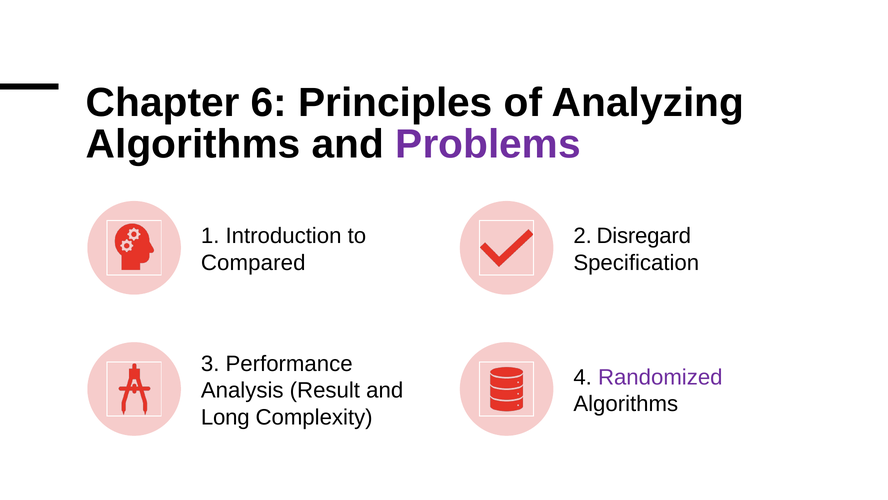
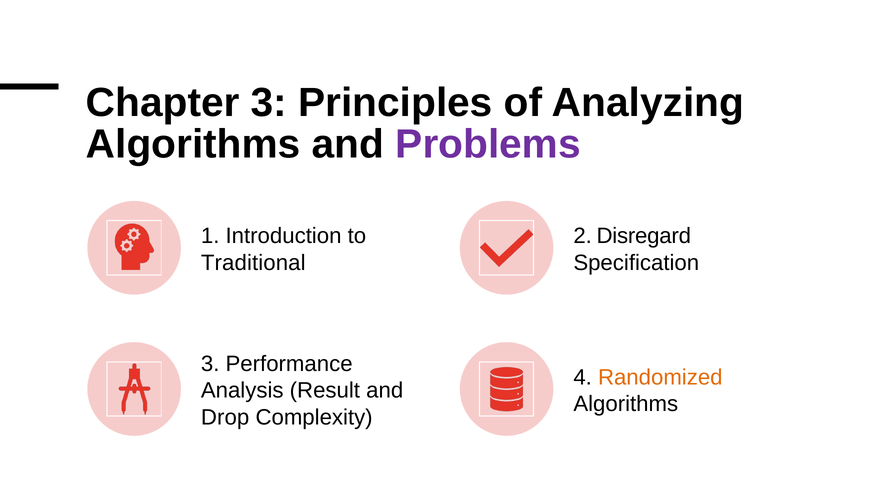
Chapter 6: 6 -> 3
Compared: Compared -> Traditional
Randomized colour: purple -> orange
Long: Long -> Drop
